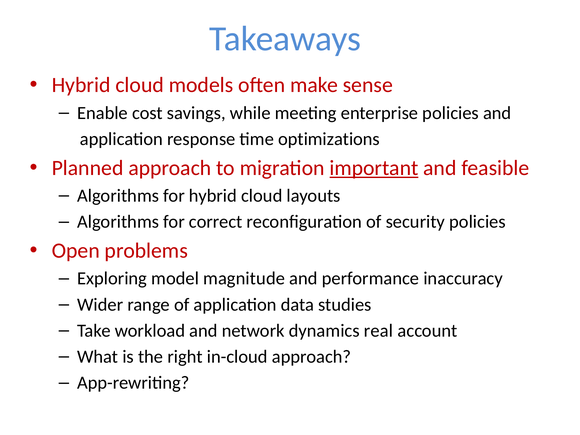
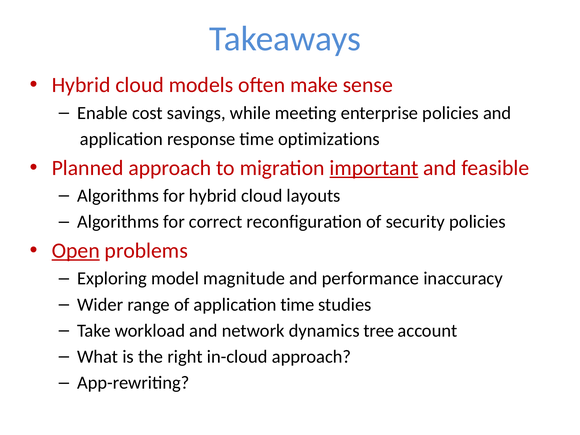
Open underline: none -> present
application data: data -> time
real: real -> tree
